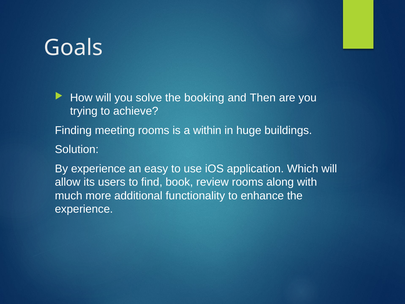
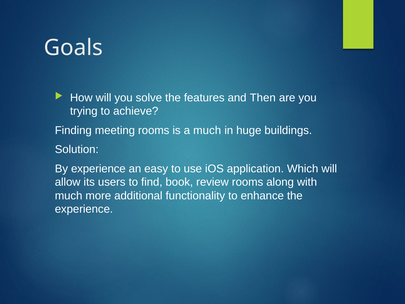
booking: booking -> features
a within: within -> much
